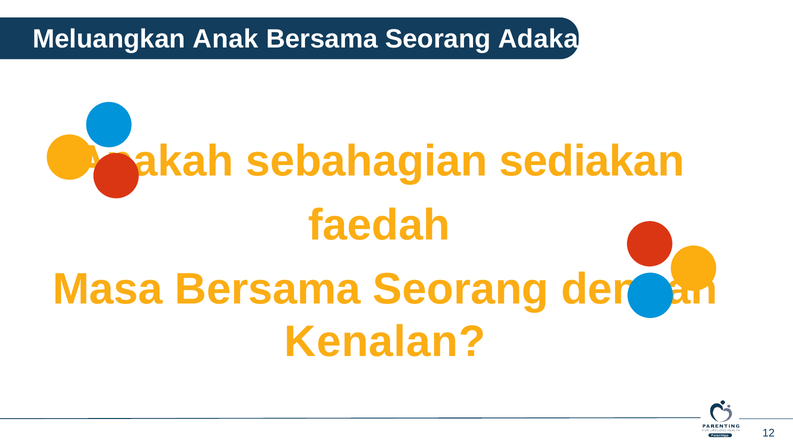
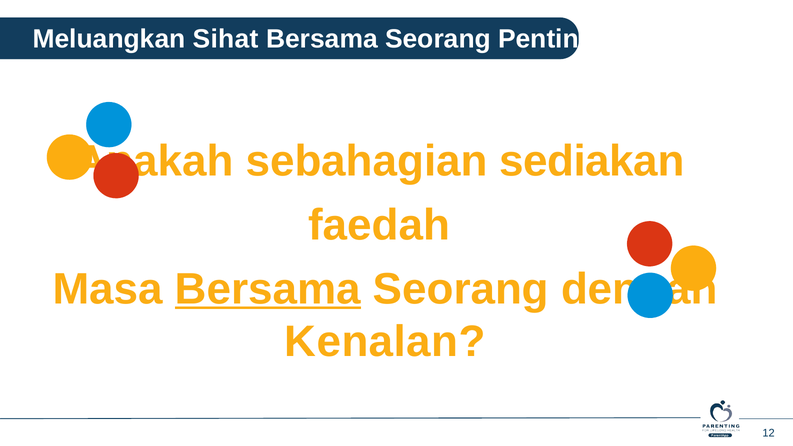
Meluangkan Anak: Anak -> Sihat
Adakah: Adakah -> Penting
Bersama at (268, 289) underline: none -> present
